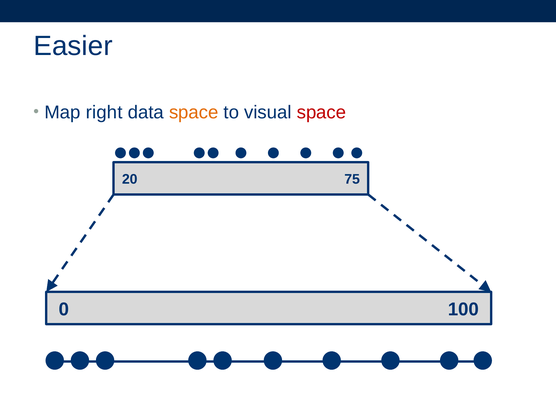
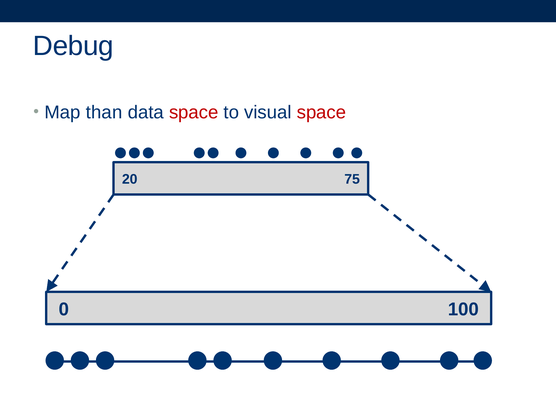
Easier: Easier -> Debug
right: right -> than
space at (194, 113) colour: orange -> red
